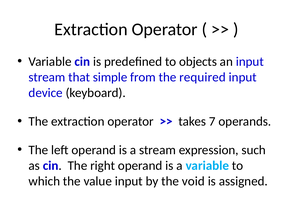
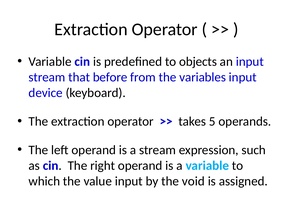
simple: simple -> before
required: required -> variables
7: 7 -> 5
